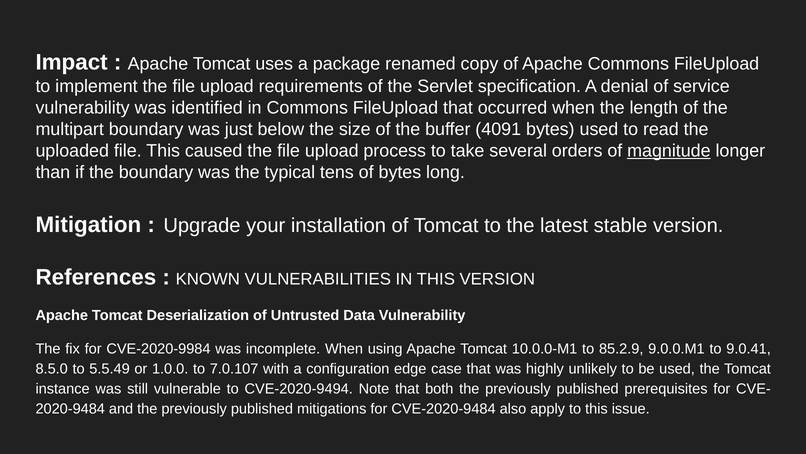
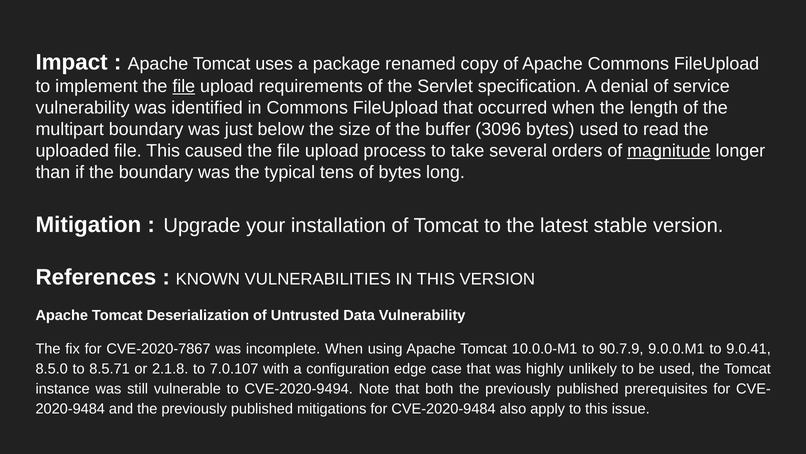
file at (184, 86) underline: none -> present
4091: 4091 -> 3096
CVE-2020-9984: CVE-2020-9984 -> CVE-2020-7867
85.2.9: 85.2.9 -> 90.7.9
5.5.49: 5.5.49 -> 8.5.71
1.0.0: 1.0.0 -> 2.1.8
